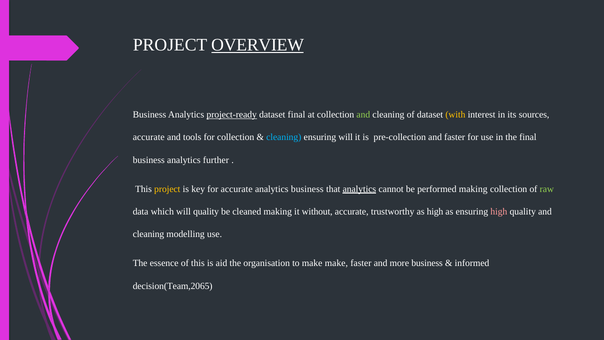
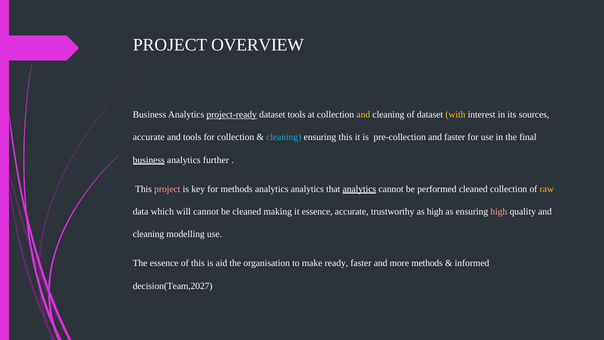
OVERVIEW underline: present -> none
dataset final: final -> tools
and at (363, 115) colour: light green -> yellow
ensuring will: will -> this
business at (149, 160) underline: none -> present
project at (167, 189) colour: yellow -> pink
for accurate: accurate -> methods
analytics business: business -> analytics
performed making: making -> cleaned
raw colour: light green -> yellow
will quality: quality -> cannot
it without: without -> essence
make make: make -> ready
more business: business -> methods
decision(Team,2065: decision(Team,2065 -> decision(Team,2027
